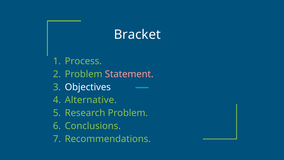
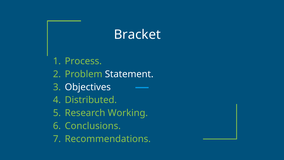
Statement colour: pink -> white
Alternative: Alternative -> Distributed
Research Problem: Problem -> Working
